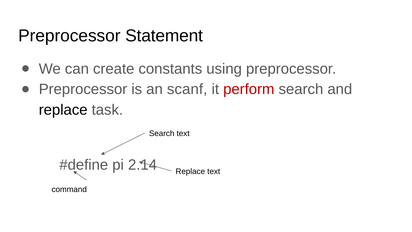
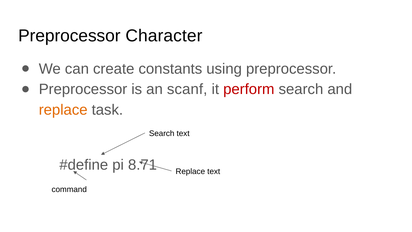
Statement: Statement -> Character
replace at (63, 110) colour: black -> orange
2.14: 2.14 -> 8.71
